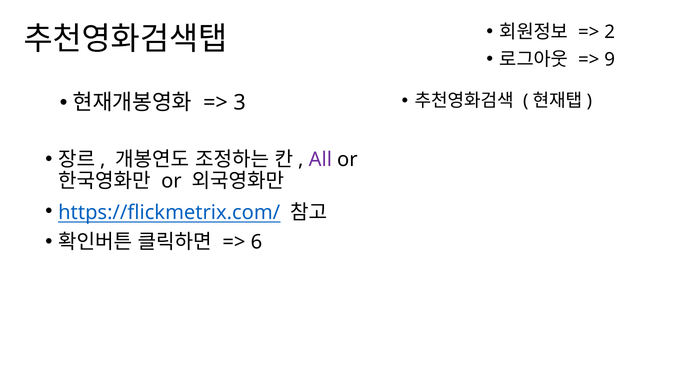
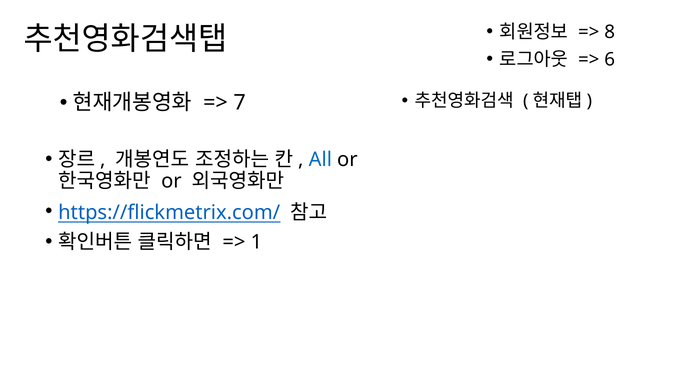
2: 2 -> 8
9: 9 -> 6
3: 3 -> 7
All colour: purple -> blue
6: 6 -> 1
